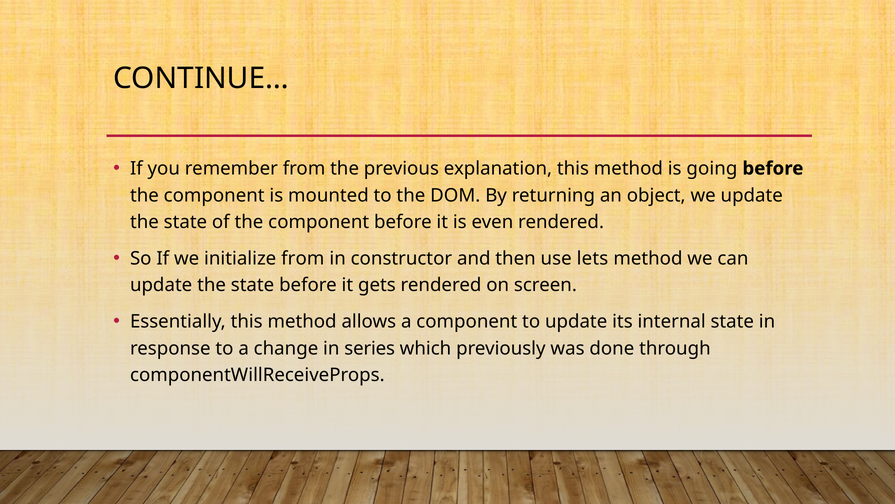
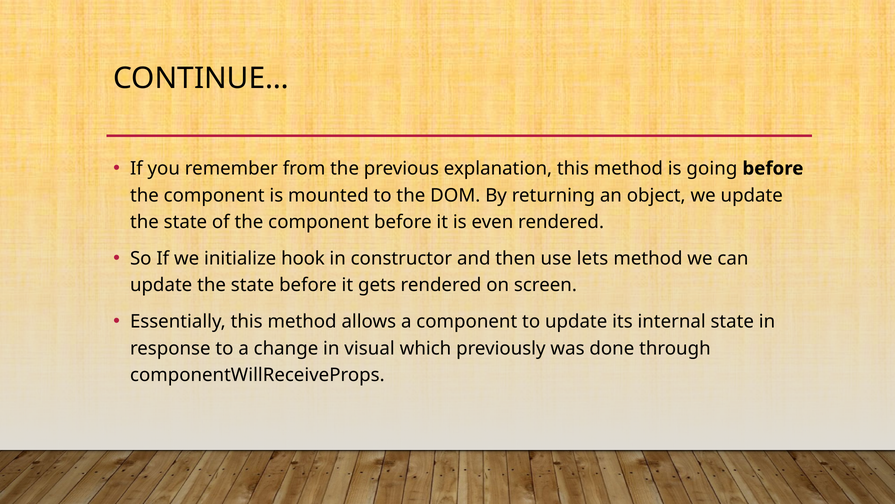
initialize from: from -> hook
series: series -> visual
